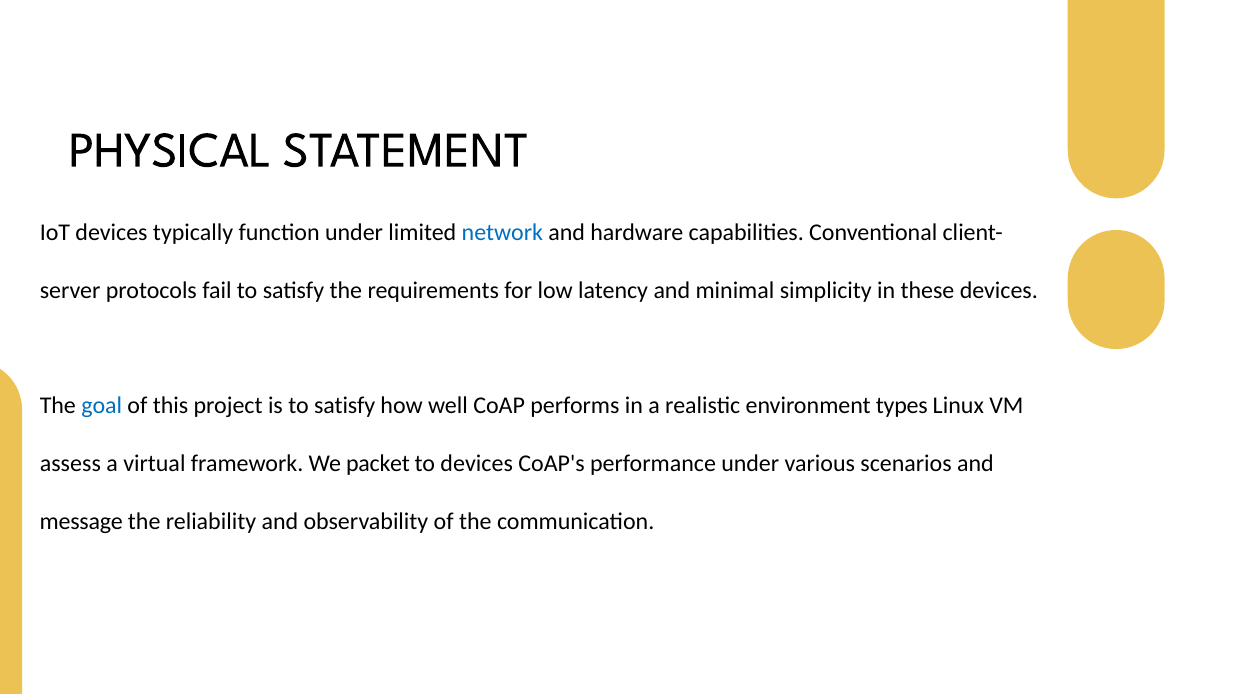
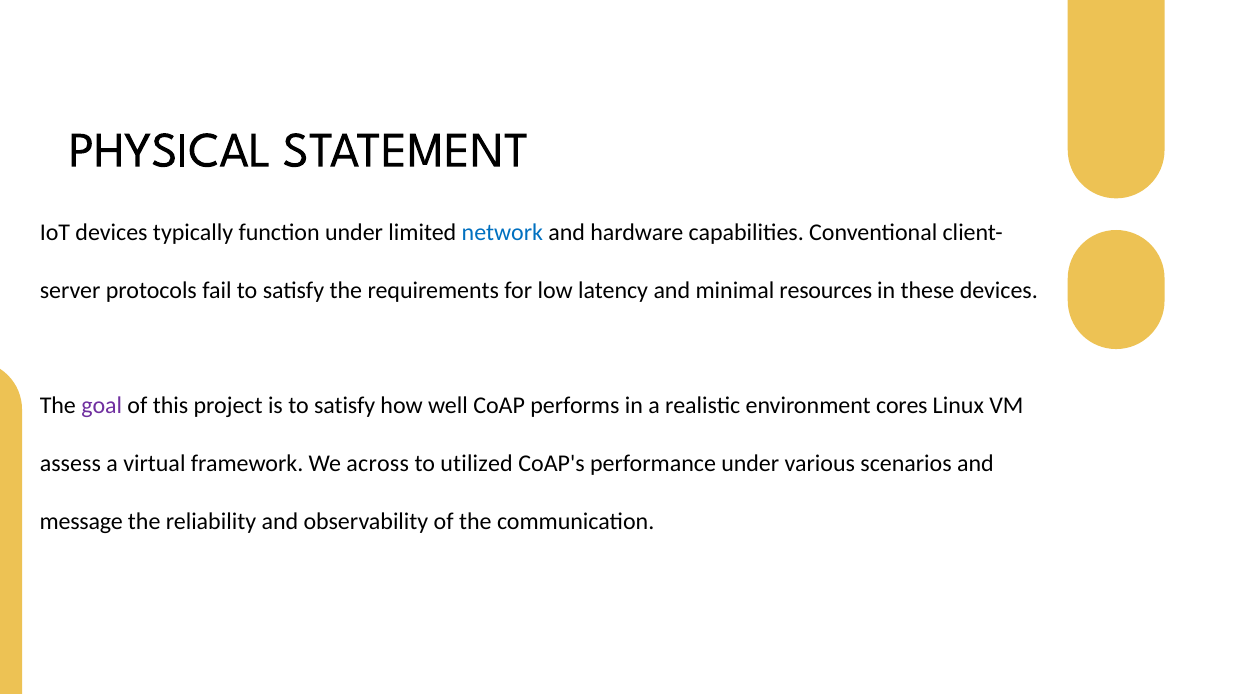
simplicity: simplicity -> resources
goal colour: blue -> purple
types: types -> cores
packet: packet -> across
to devices: devices -> utilized
